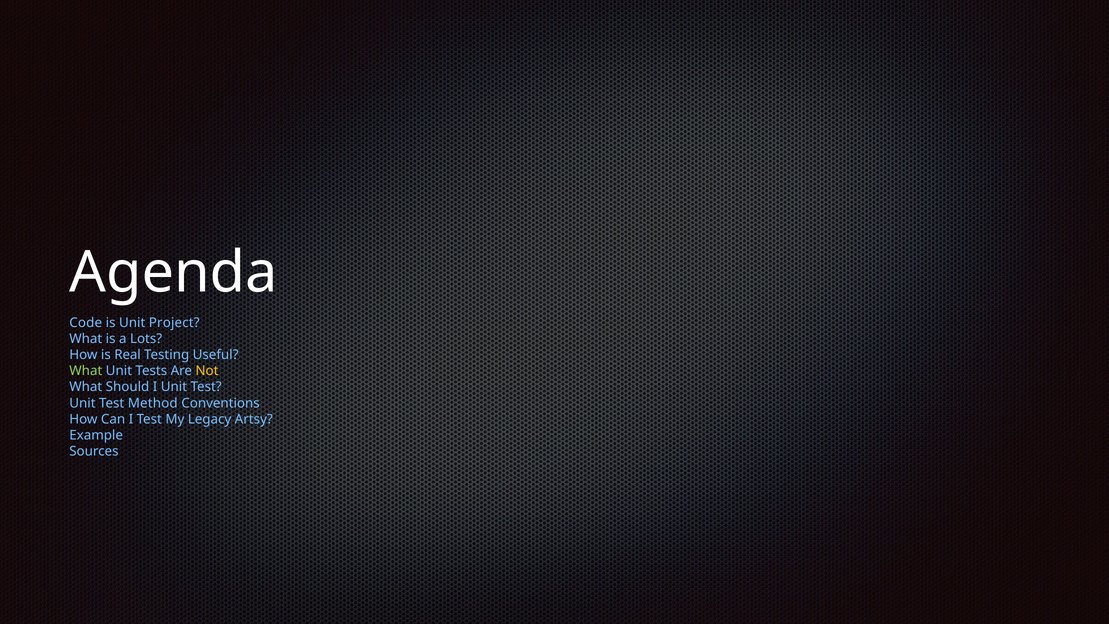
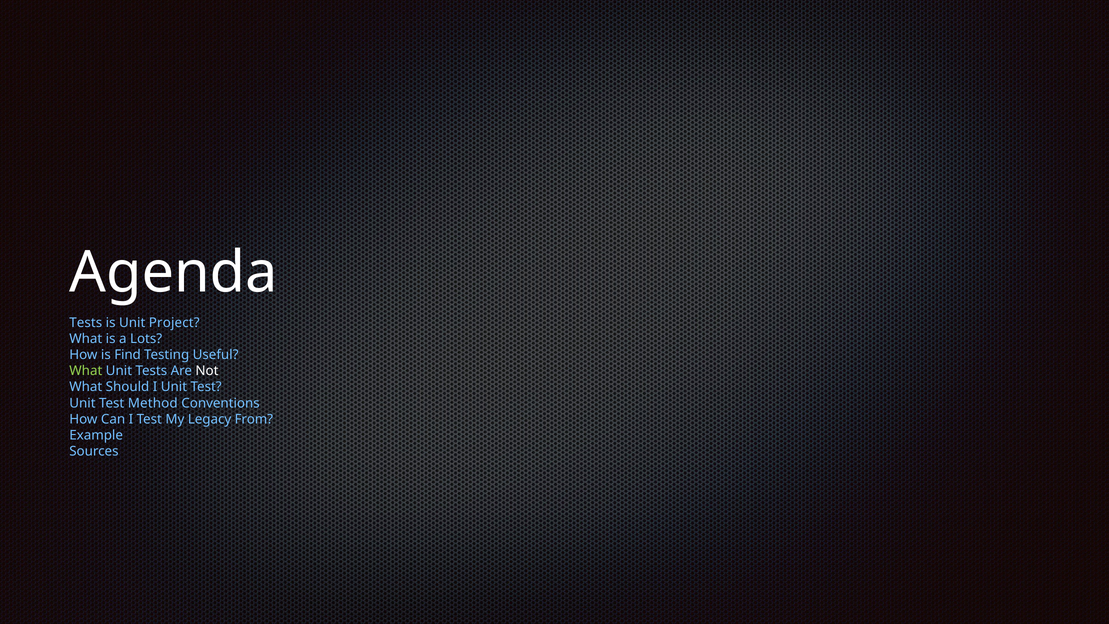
Code at (86, 323): Code -> Tests
Real: Real -> Find
Not colour: yellow -> white
Artsy: Artsy -> From
